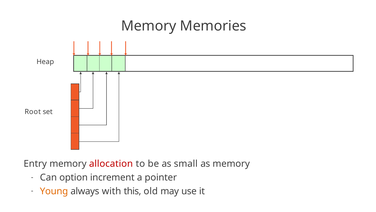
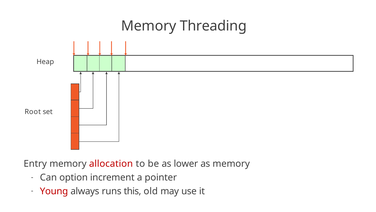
Memories: Memories -> Threading
small: small -> lower
Young colour: orange -> red
with: with -> runs
